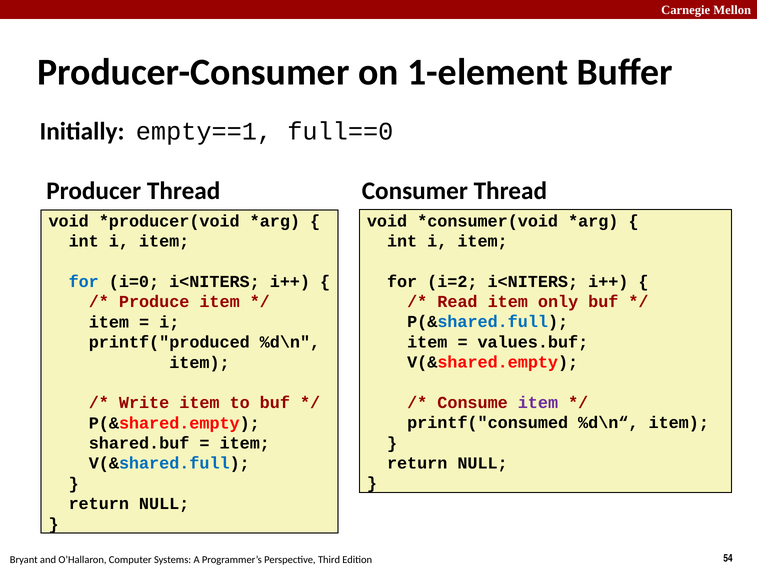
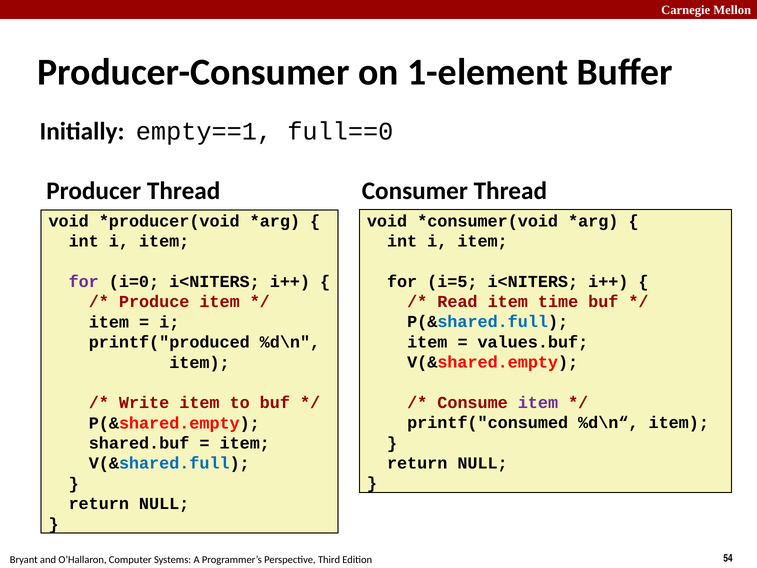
i=2: i=2 -> i=5
for at (84, 282) colour: blue -> purple
only: only -> time
